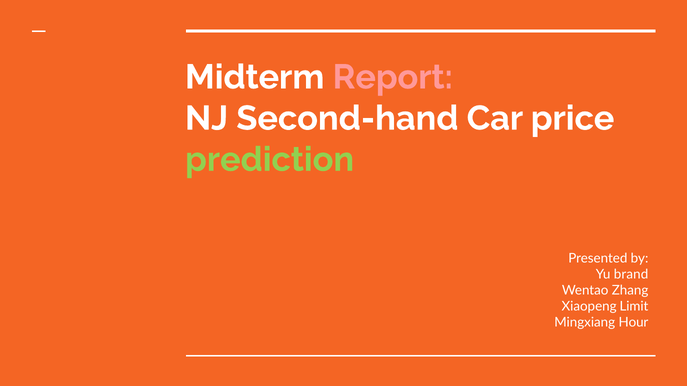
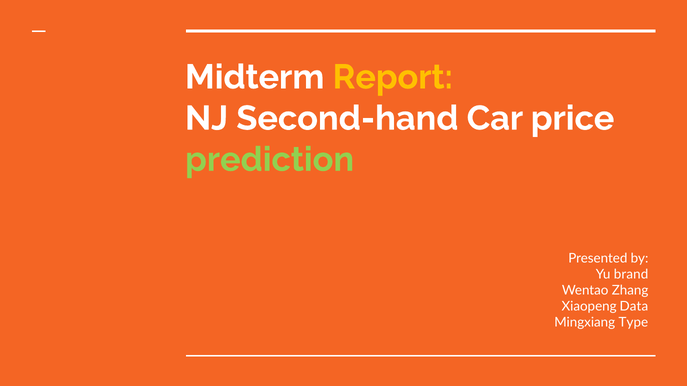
Report colour: pink -> yellow
Limit: Limit -> Data
Hour: Hour -> Type
